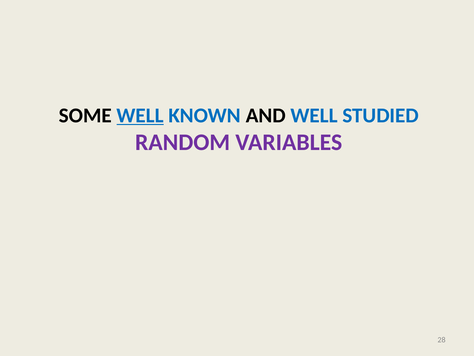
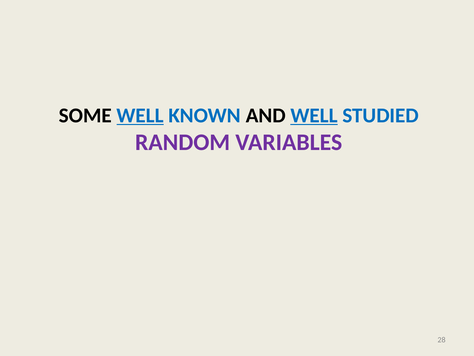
WELL at (314, 115) underline: none -> present
